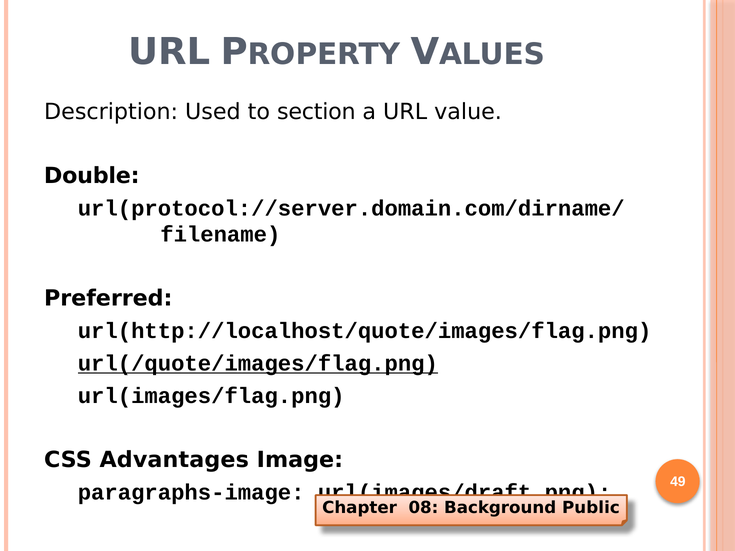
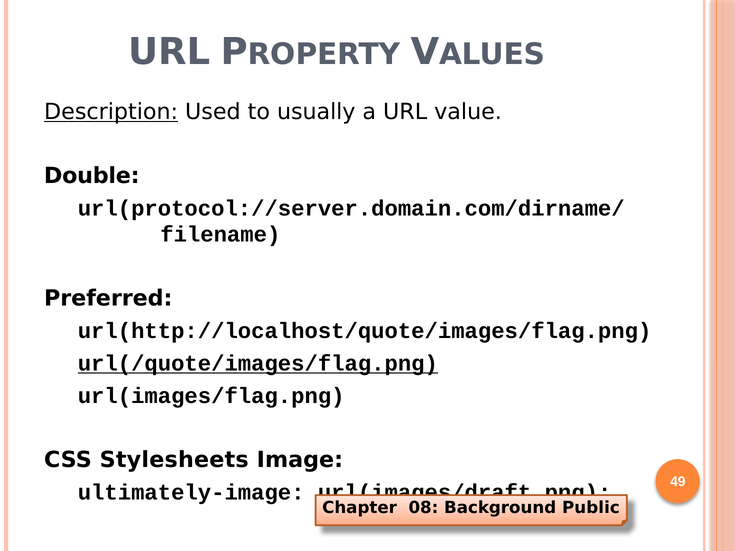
Description underline: none -> present
section: section -> usually
Advantages: Advantages -> Stylesheets
paragraphs-image: paragraphs-image -> ultimately-image
